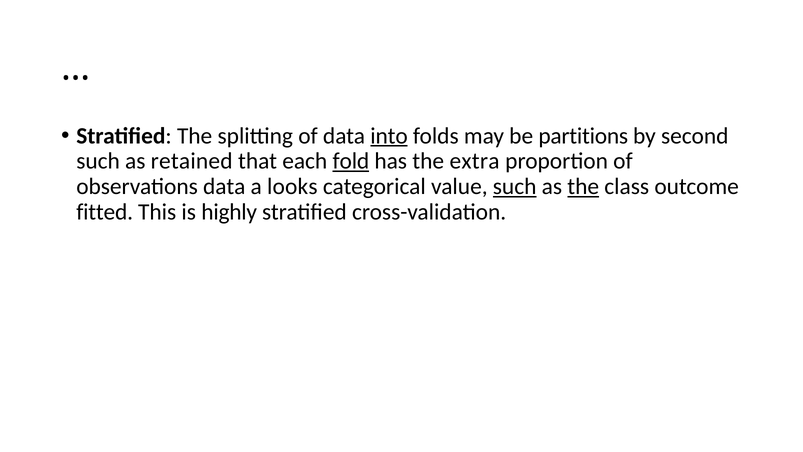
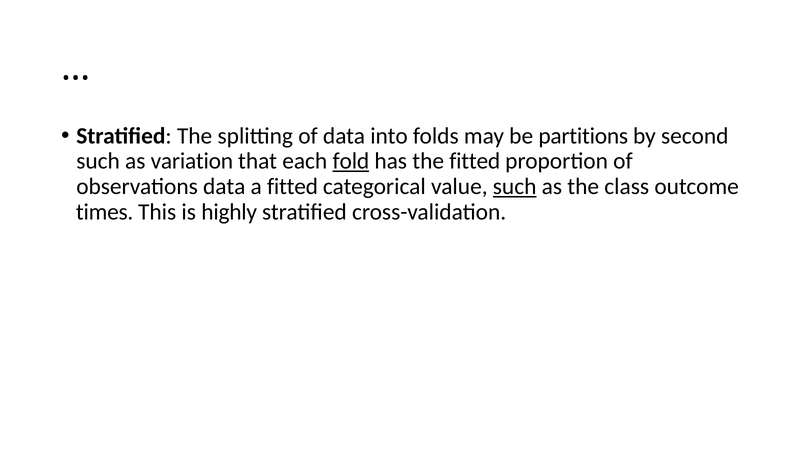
into underline: present -> none
retained: retained -> variation
the extra: extra -> fitted
a looks: looks -> fitted
the at (583, 186) underline: present -> none
fitted: fitted -> times
